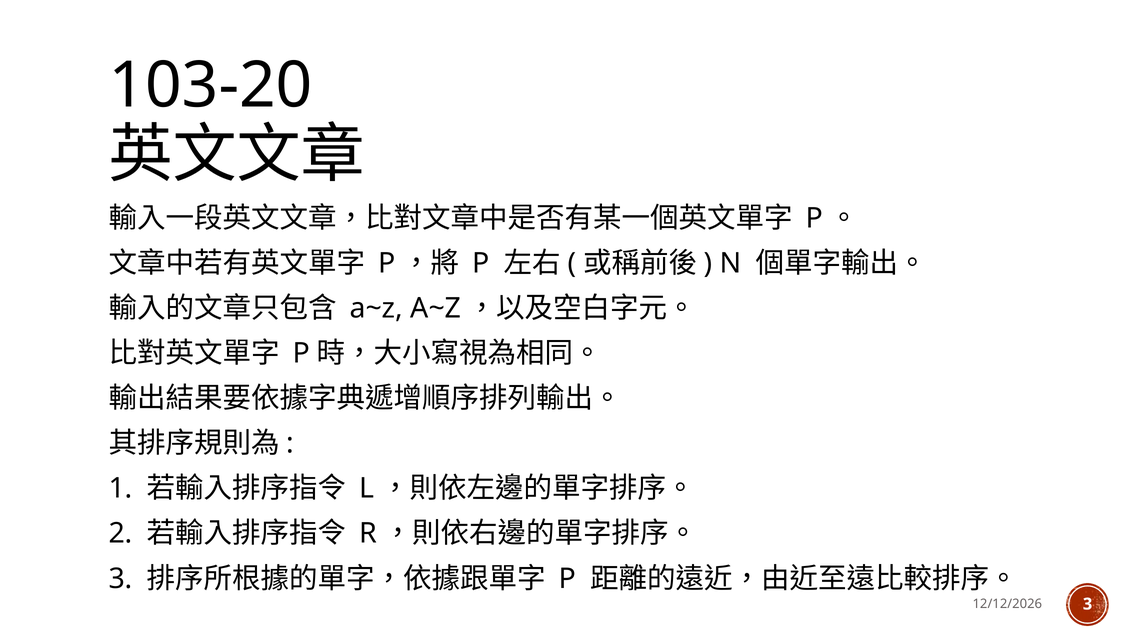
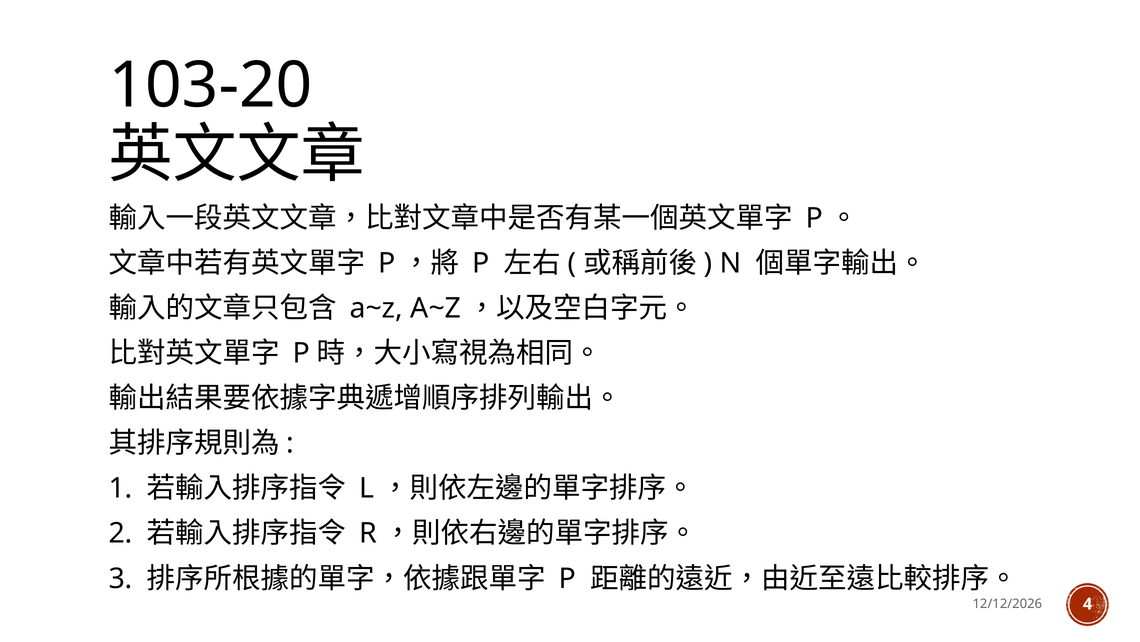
3 at (1088, 603): 3 -> 4
